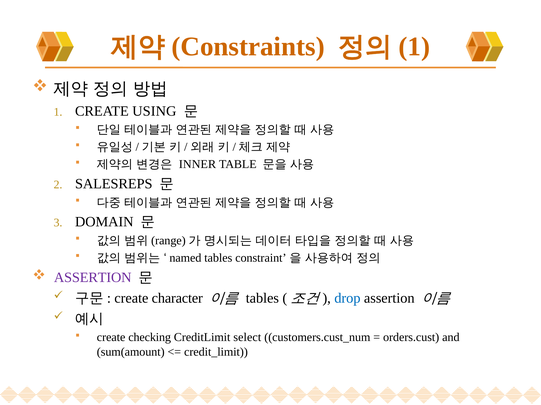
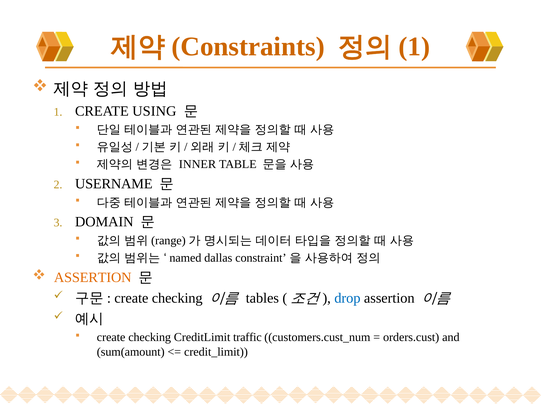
SALESREPS: SALESREPS -> USERNAME
named tables: tables -> dallas
ASSERTION at (93, 278) colour: purple -> orange
character at (177, 299): character -> checking
select: select -> traffic
